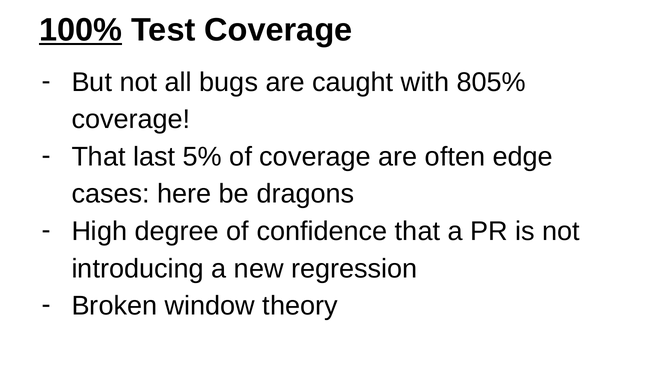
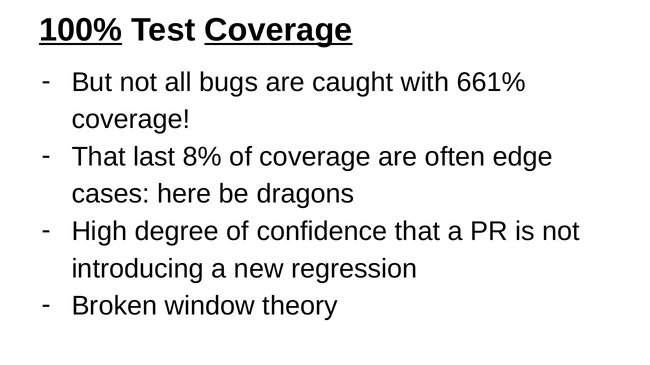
Coverage at (278, 30) underline: none -> present
805%: 805% -> 661%
5%: 5% -> 8%
